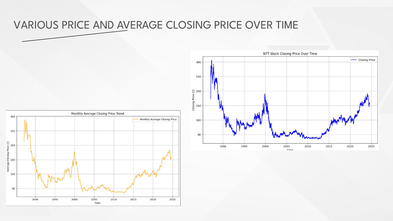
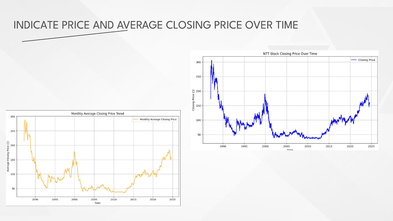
VARIOUS: VARIOUS -> INDICATE
